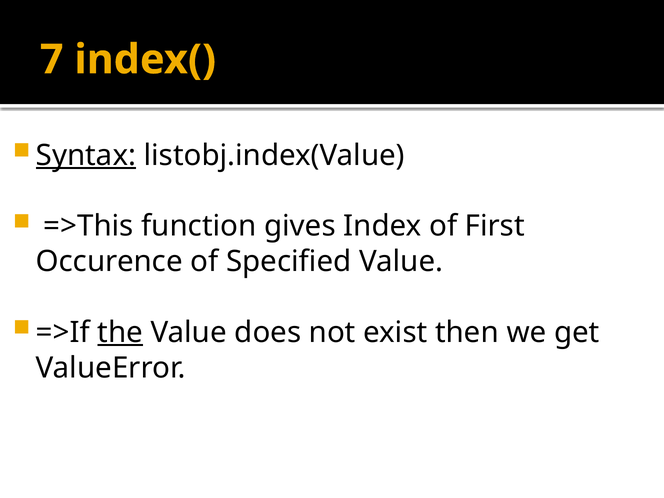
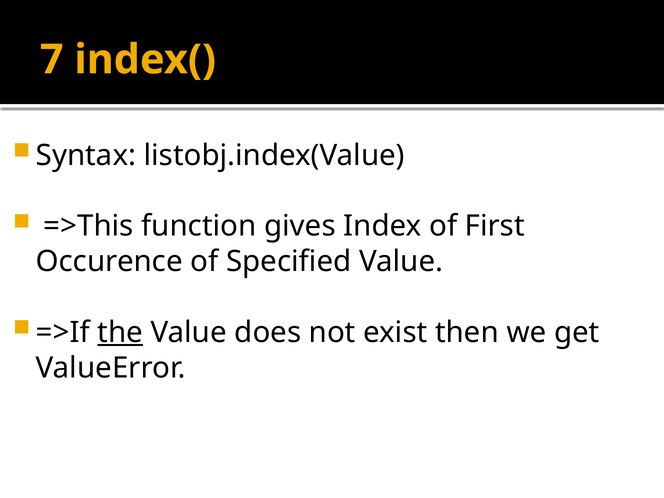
Syntax underline: present -> none
